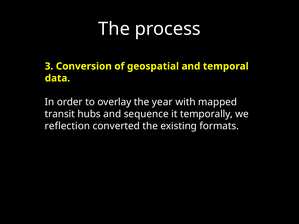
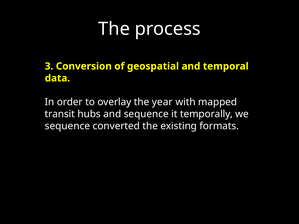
reflection at (67, 126): reflection -> sequence
